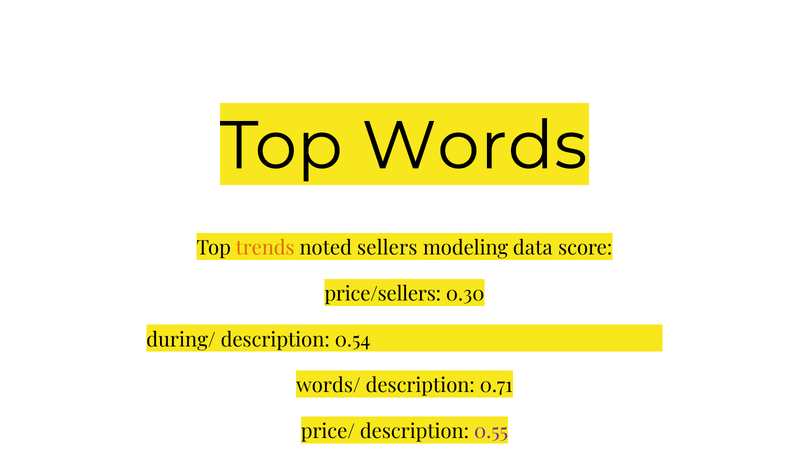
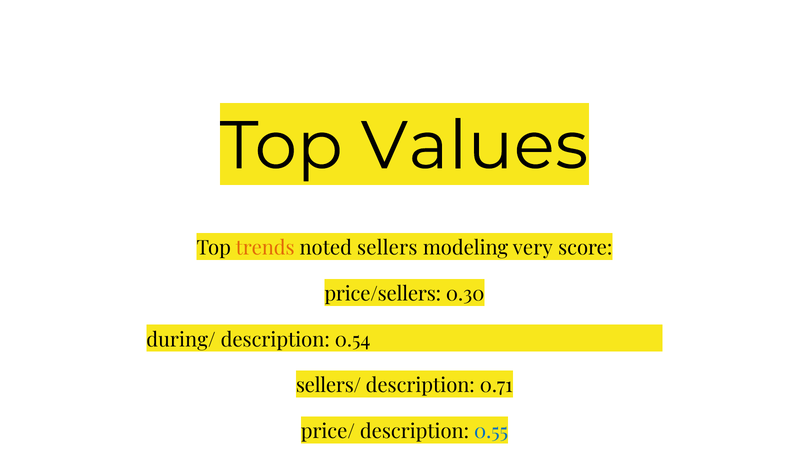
Words: Words -> Values
data: data -> very
words/: words/ -> sellers/
0.55 colour: purple -> blue
